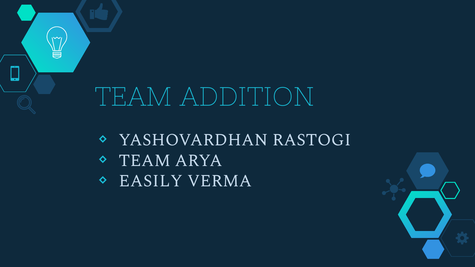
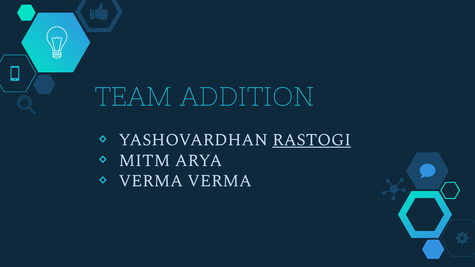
RASTOGI underline: none -> present
TEAM at (145, 160): TEAM -> MITM
EASILY at (151, 181): EASILY -> VERMA
